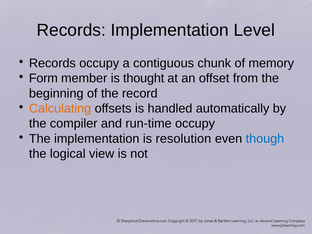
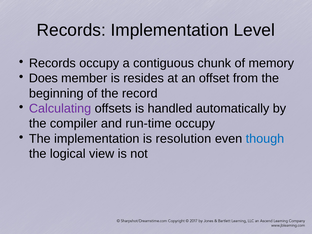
Form: Form -> Does
thought: thought -> resides
Calculating colour: orange -> purple
